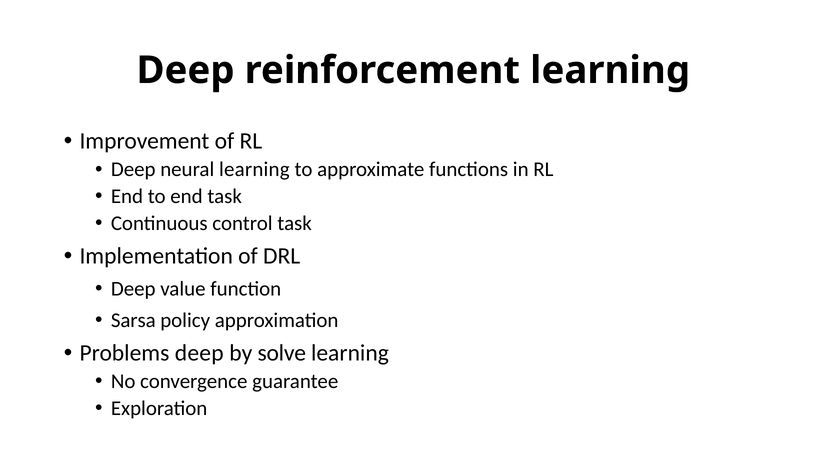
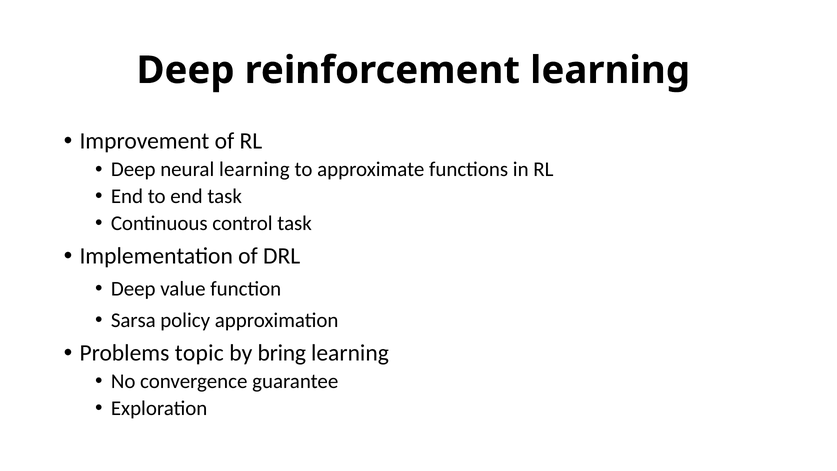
Problems deep: deep -> topic
solve: solve -> bring
